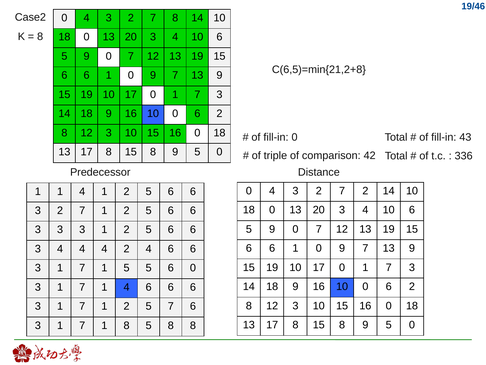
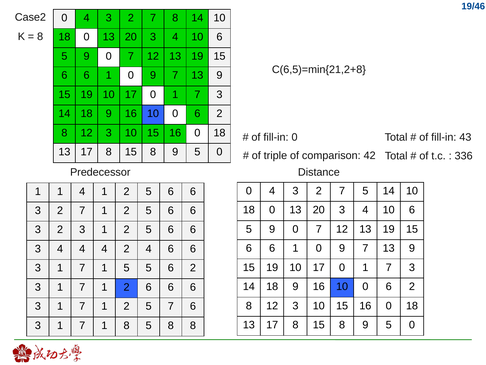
7 2: 2 -> 5
3 at (60, 229): 3 -> 2
5 6 0: 0 -> 2
4 at (127, 287): 4 -> 2
